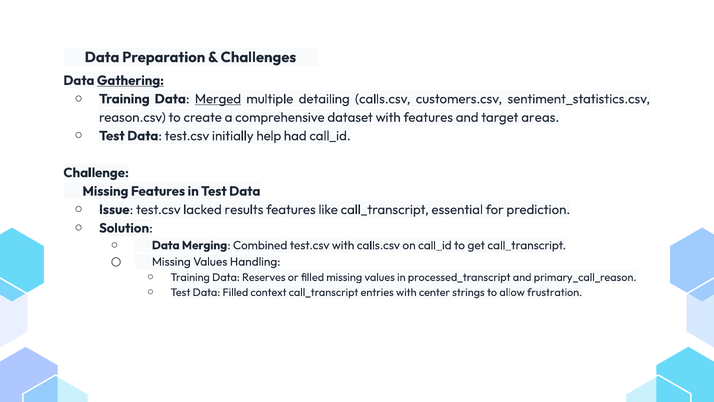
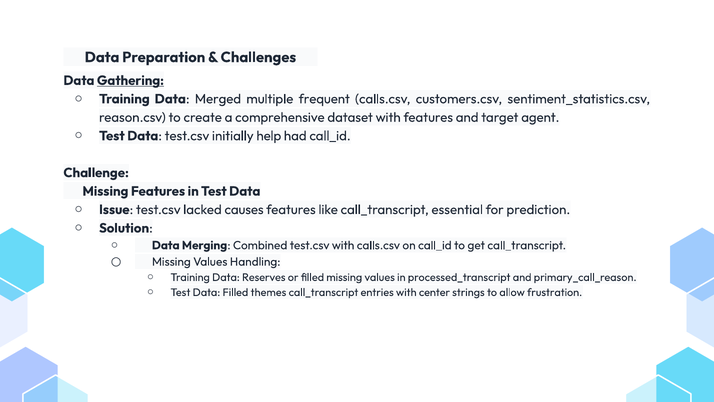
Merged underline: present -> none
detailing: detailing -> frequent
areas: areas -> agent
results: results -> causes
context: context -> themes
